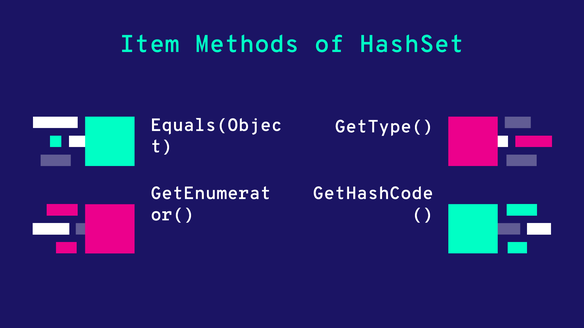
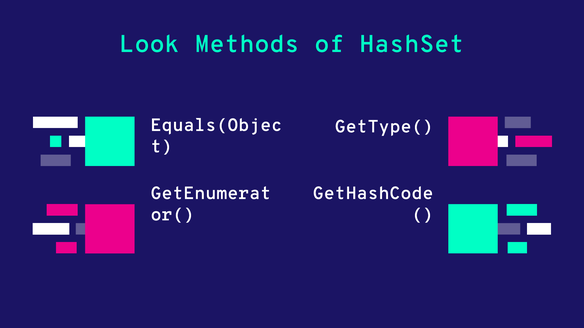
Item: Item -> Look
